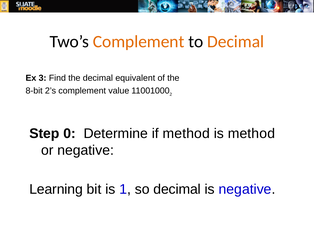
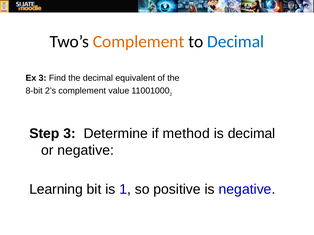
Decimal at (236, 42) colour: orange -> blue
Step 0: 0 -> 3
is method: method -> decimal
so decimal: decimal -> positive
